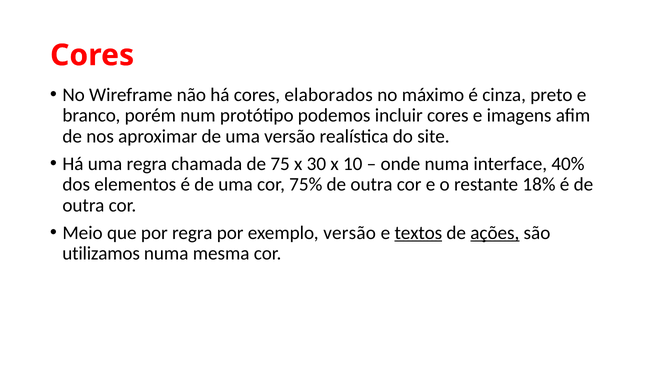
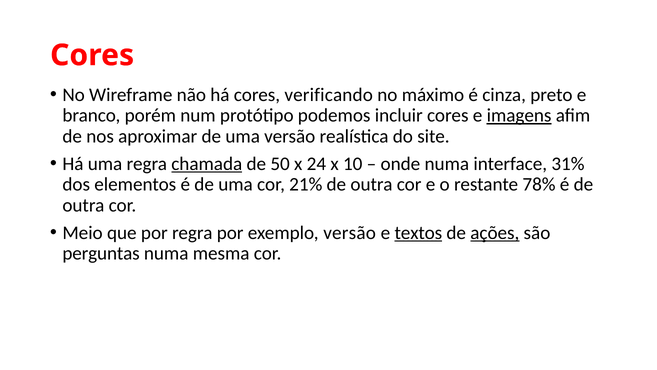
elaborados: elaborados -> verificando
imagens underline: none -> present
chamada underline: none -> present
75: 75 -> 50
30: 30 -> 24
40%: 40% -> 31%
75%: 75% -> 21%
18%: 18% -> 78%
utilizamos: utilizamos -> perguntas
